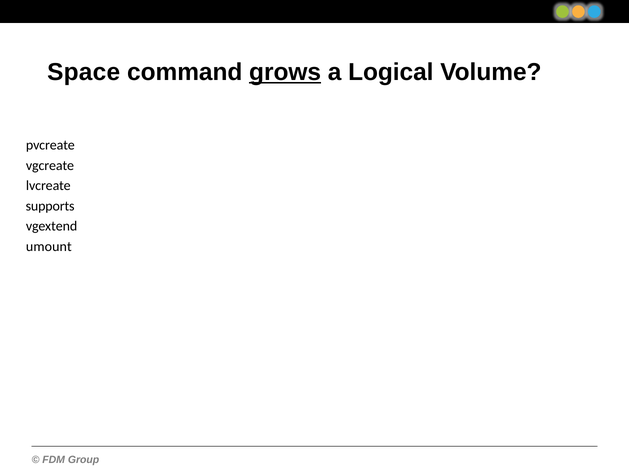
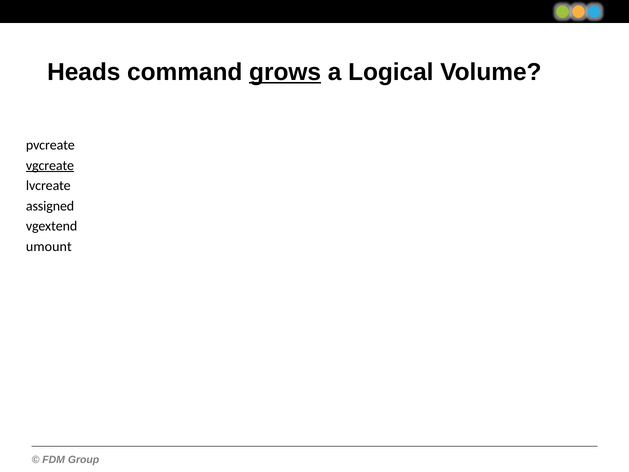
Space: Space -> Heads
vgcreate underline: none -> present
supports: supports -> assigned
